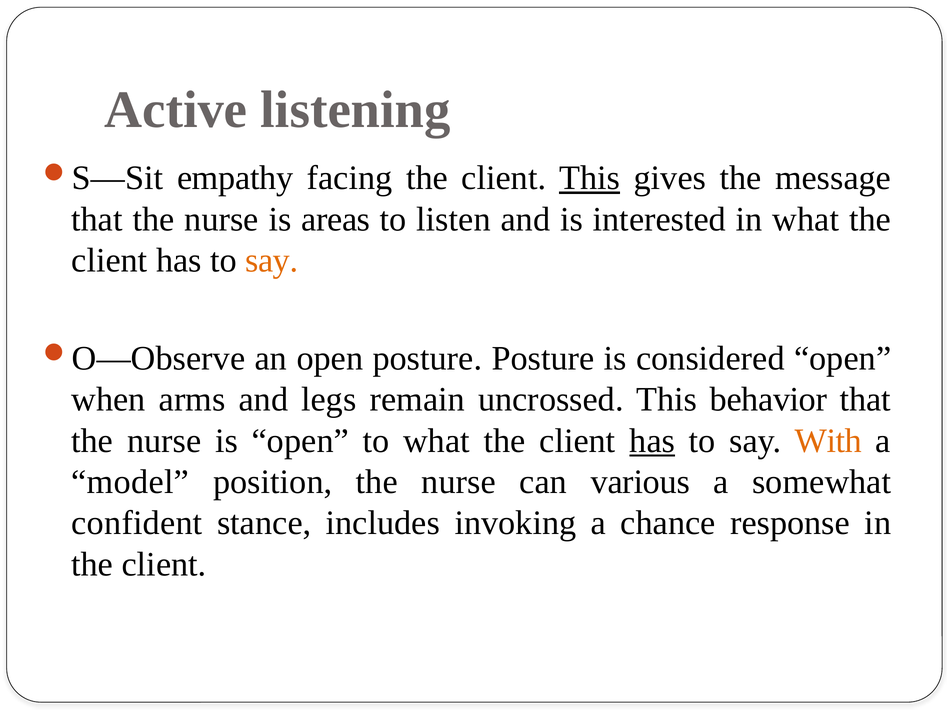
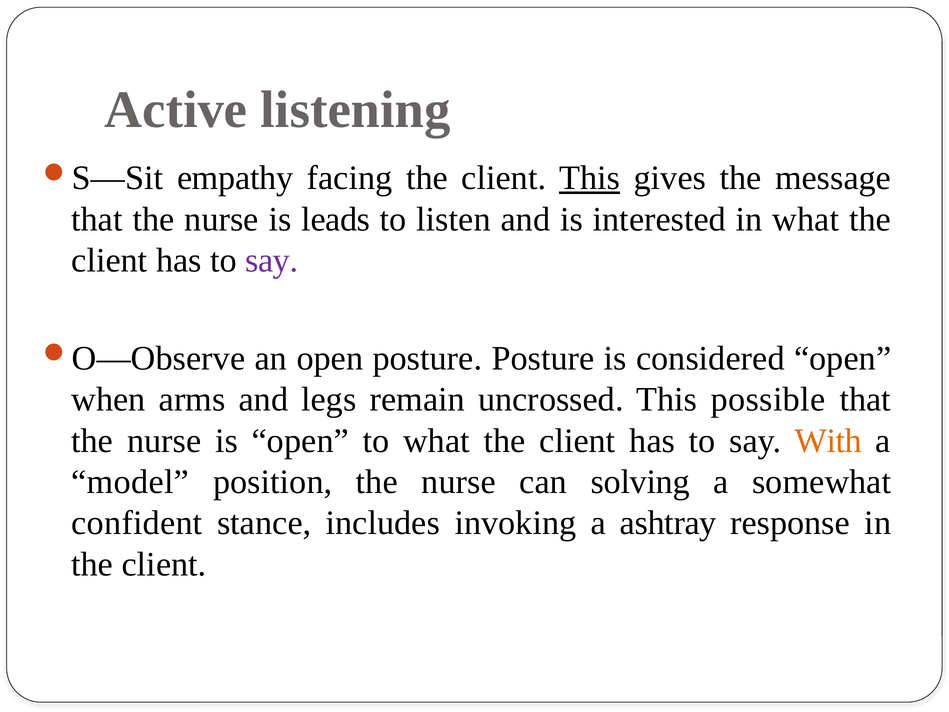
areas: areas -> leads
say at (272, 260) colour: orange -> purple
behavior: behavior -> possible
has at (652, 441) underline: present -> none
various: various -> solving
chance: chance -> ashtray
